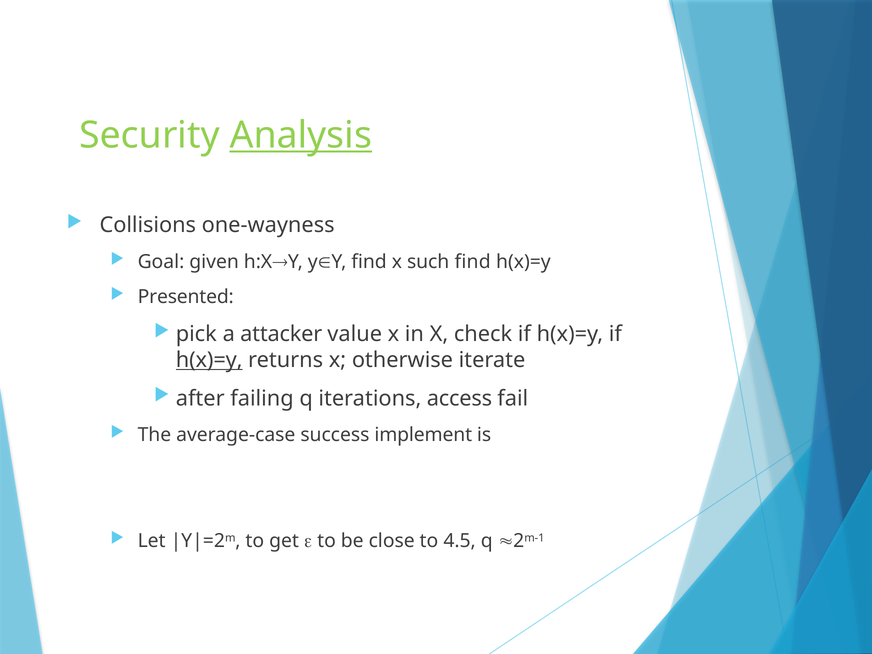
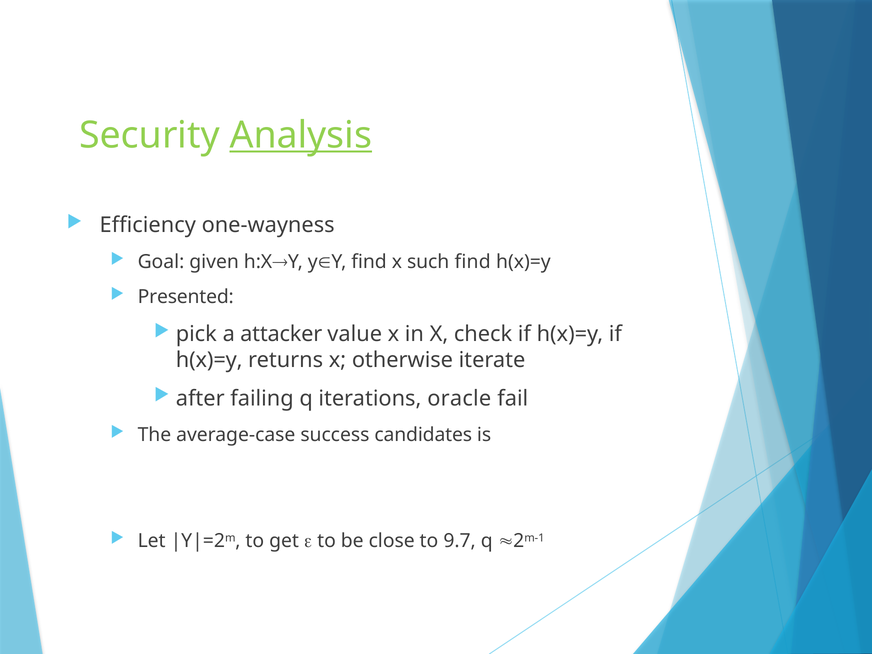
Collisions: Collisions -> Efficiency
h(x)=y at (209, 360) underline: present -> none
access: access -> oracle
implement: implement -> candidates
4.5: 4.5 -> 9.7
